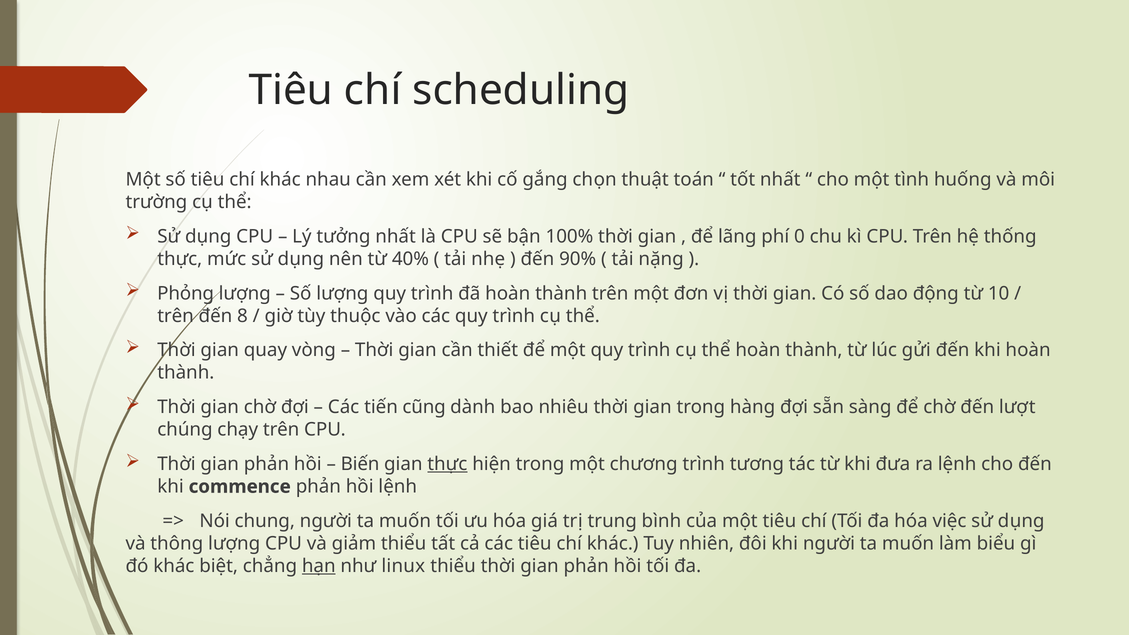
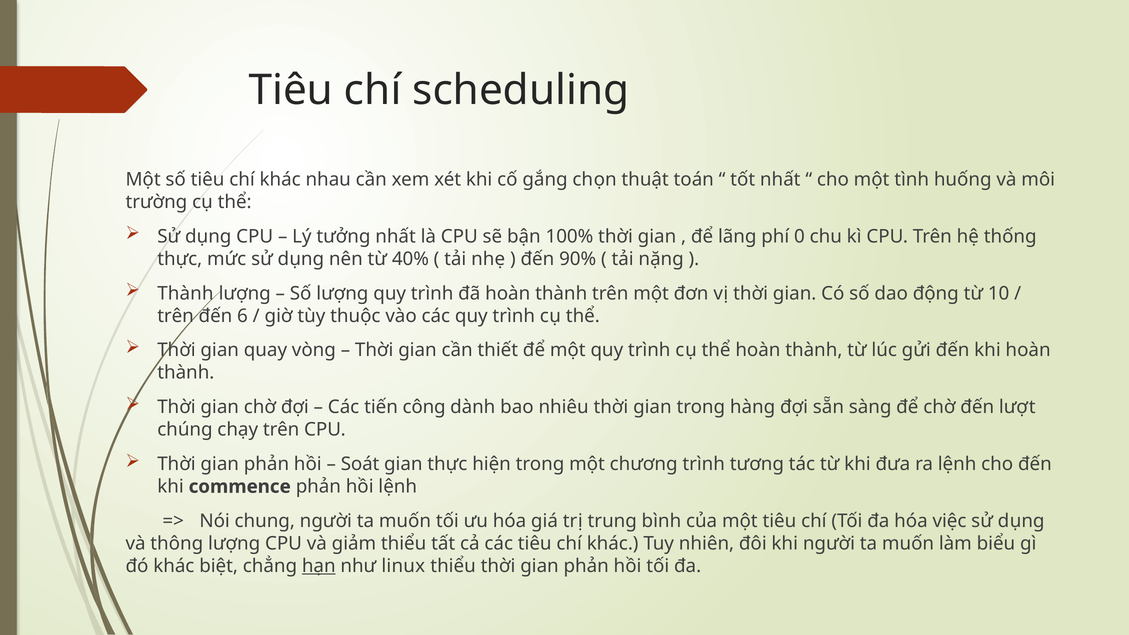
Phỏng at (186, 293): Phỏng -> Thành
8: 8 -> 6
cũng: cũng -> công
Biến: Biến -> Soát
thực at (447, 464) underline: present -> none
